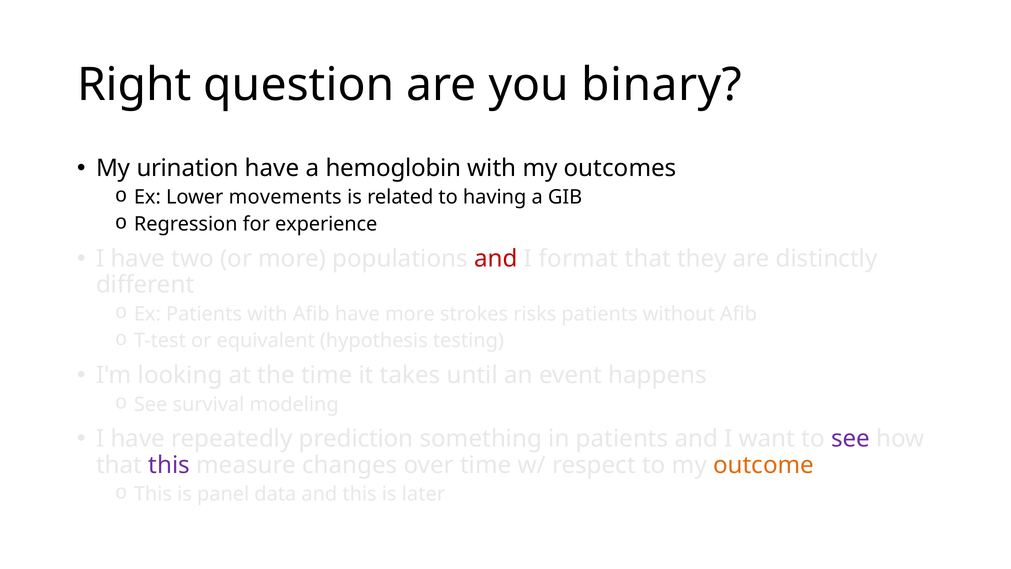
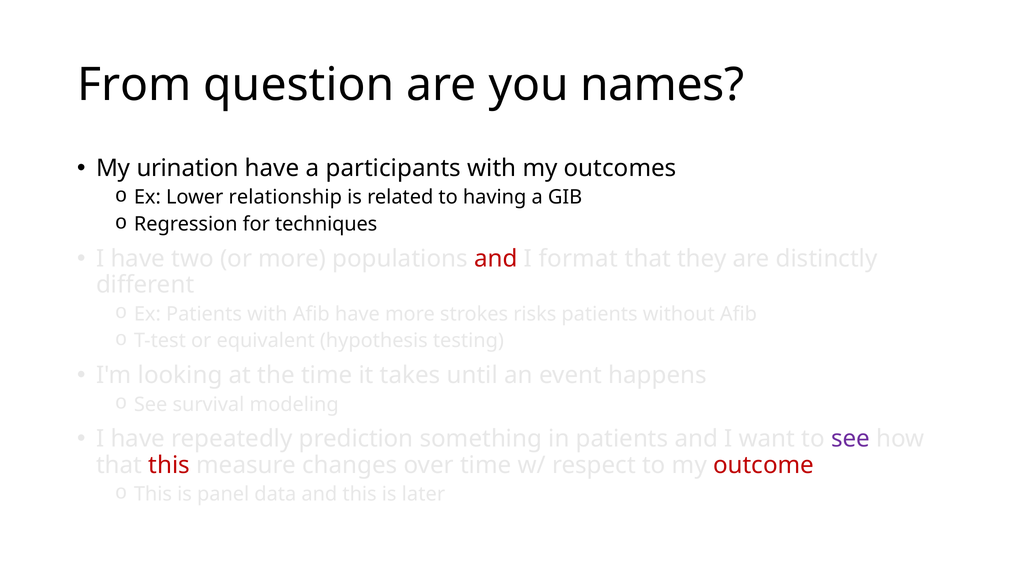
Right: Right -> From
binary: binary -> names
hemoglobin: hemoglobin -> participants
movements: movements -> relationship
experience: experience -> techniques
this at (169, 465) colour: purple -> red
outcome colour: orange -> red
